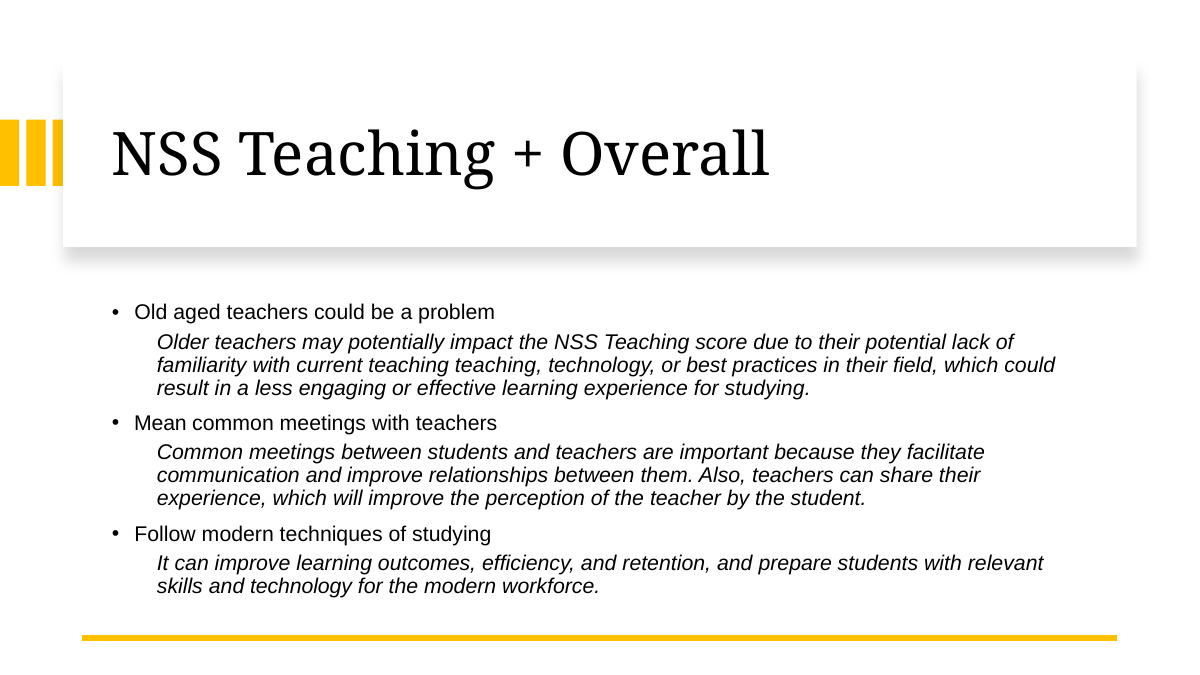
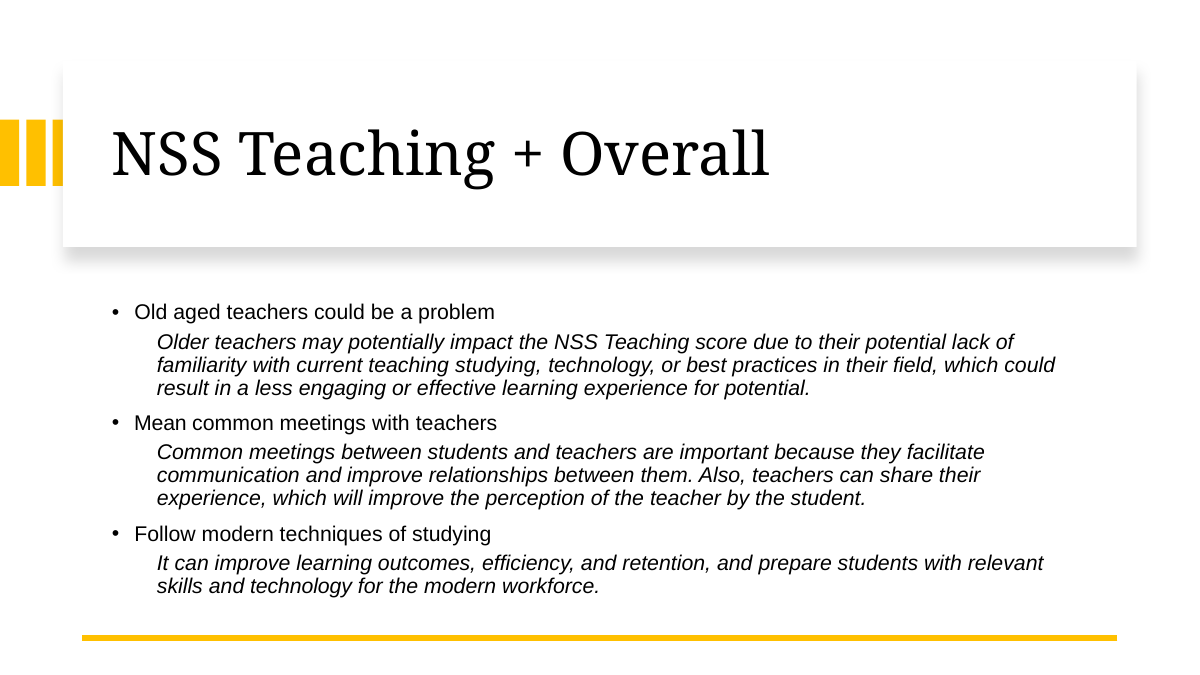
teaching teaching: teaching -> studying
for studying: studying -> potential
